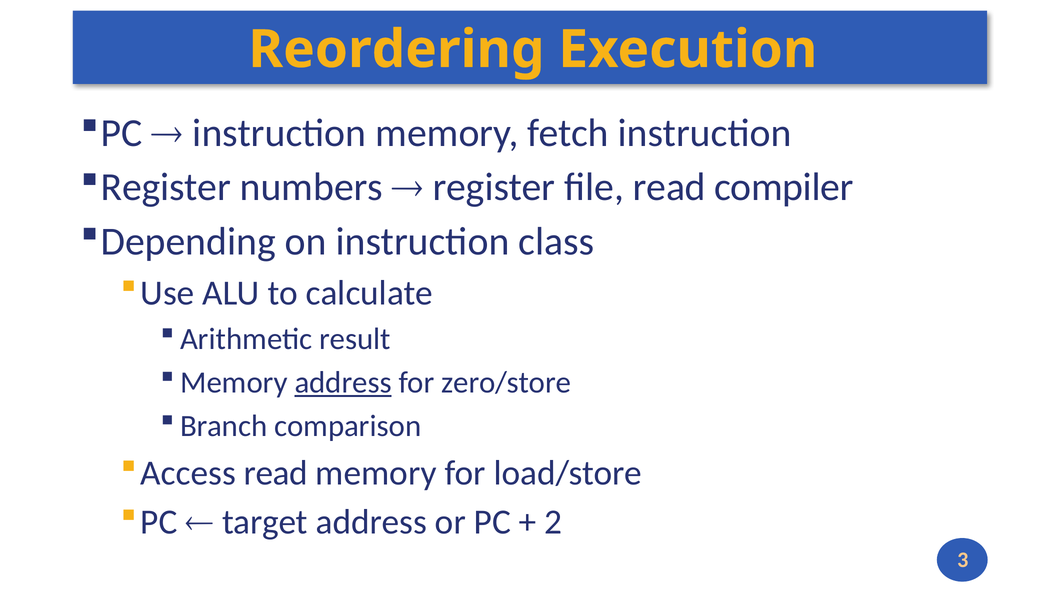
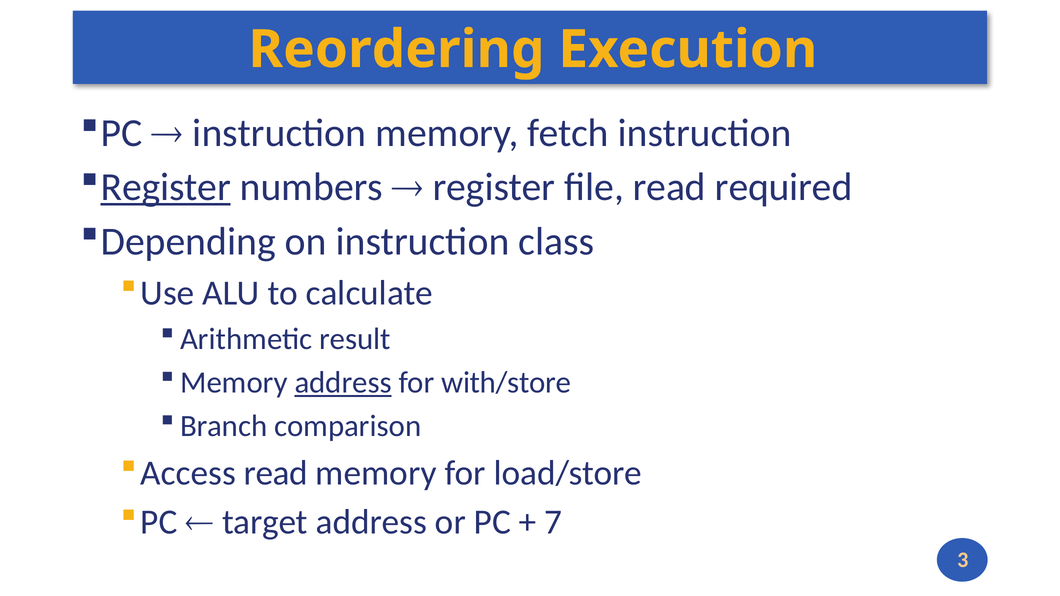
Register at (166, 187) underline: none -> present
compiler: compiler -> required
zero/store: zero/store -> with/store
2: 2 -> 7
